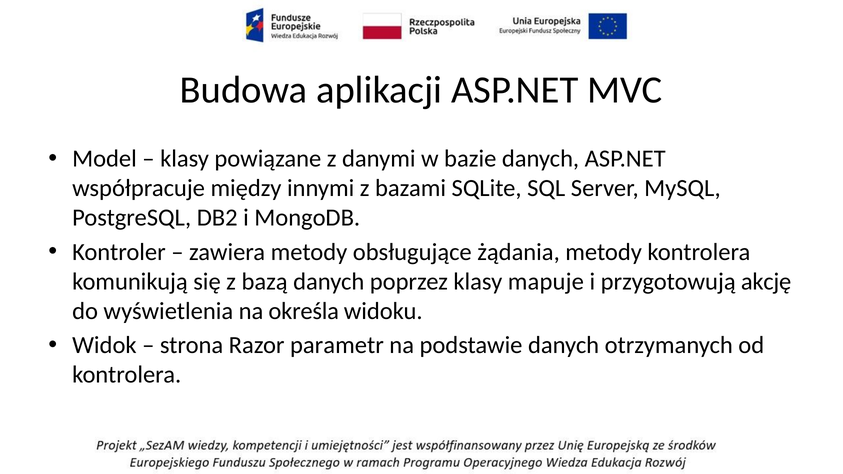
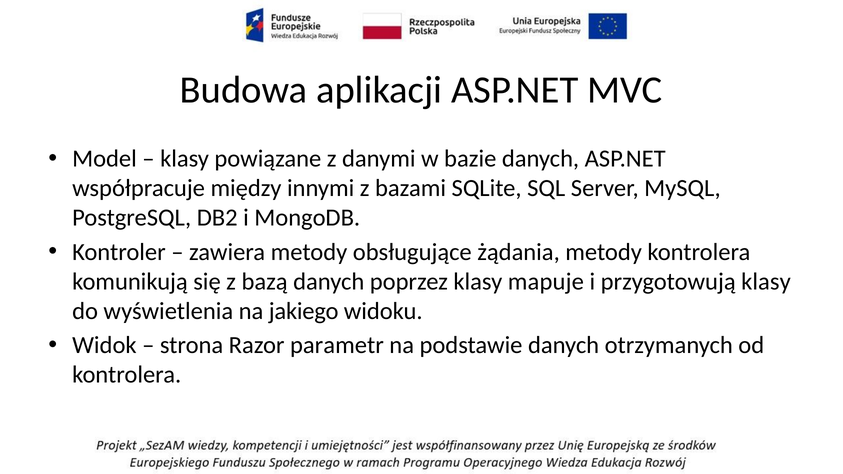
przygotowują akcję: akcję -> klasy
określa: określa -> jakiego
